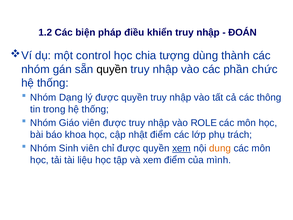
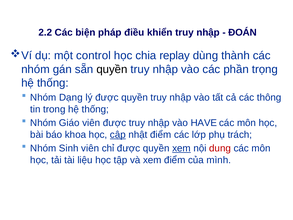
1.2: 1.2 -> 2.2
tượng: tượng -> replay
chức: chức -> trọng
ROLE: ROLE -> HAVE
cập underline: none -> present
dung colour: orange -> red
